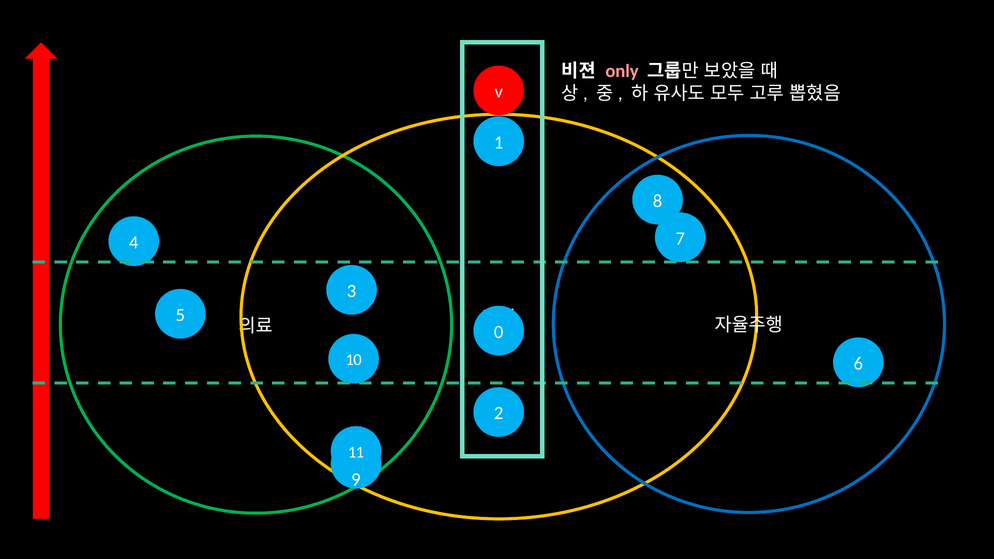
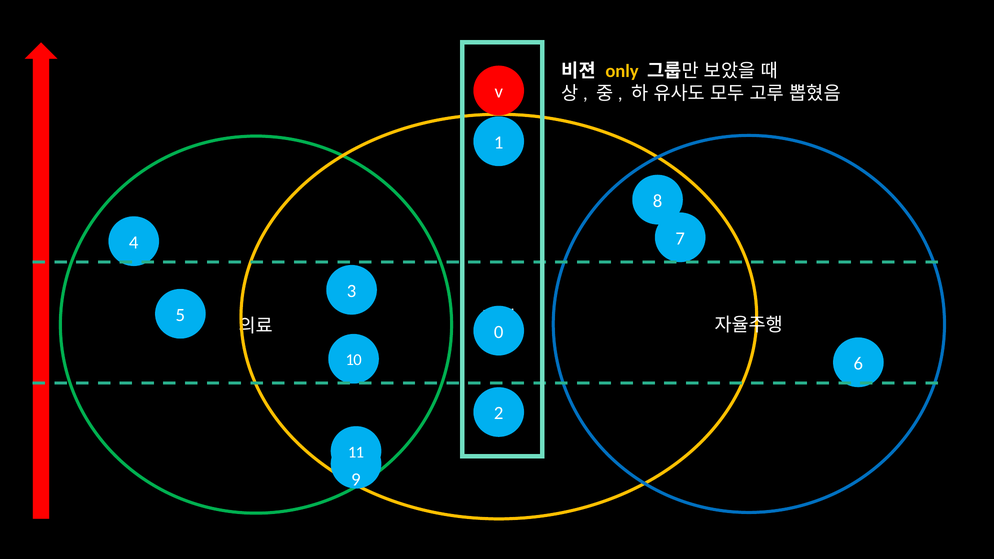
only colour: pink -> yellow
